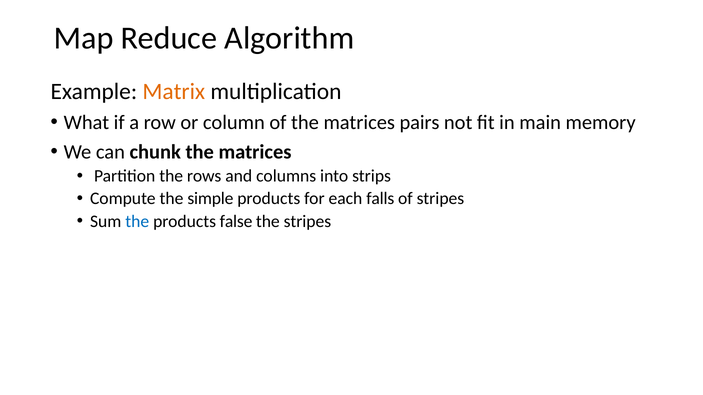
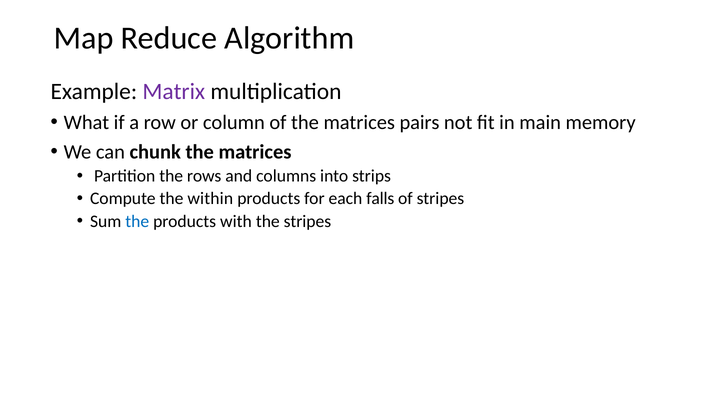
Matrix colour: orange -> purple
simple: simple -> within
false: false -> with
